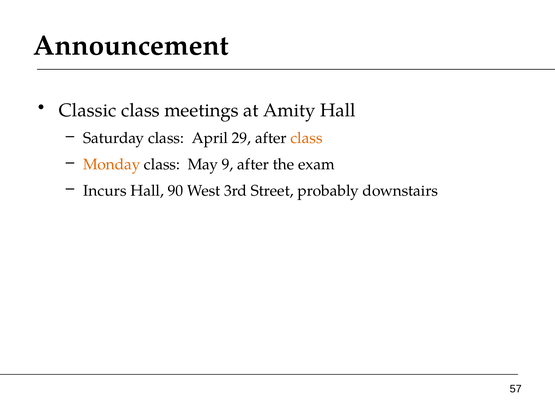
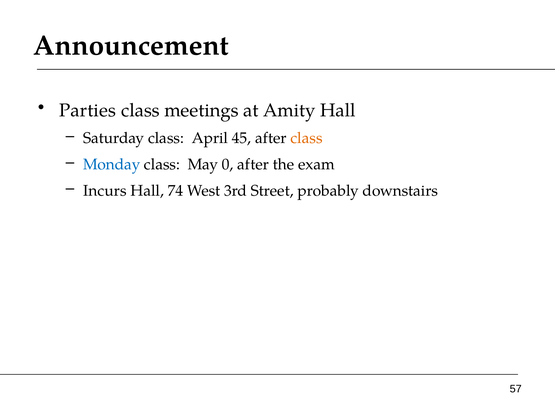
Classic: Classic -> Parties
29: 29 -> 45
Monday colour: orange -> blue
9: 9 -> 0
90: 90 -> 74
